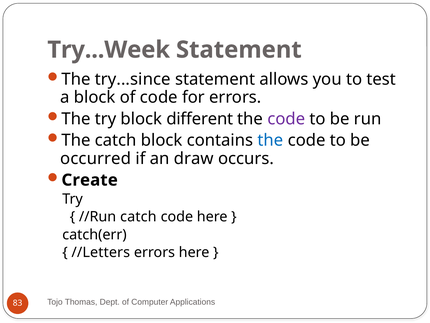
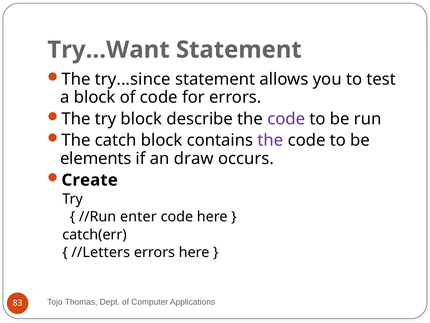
Try...Week: Try...Week -> Try...Want
different: different -> describe
the at (270, 140) colour: blue -> purple
occurred: occurred -> elements
//Run catch: catch -> enter
